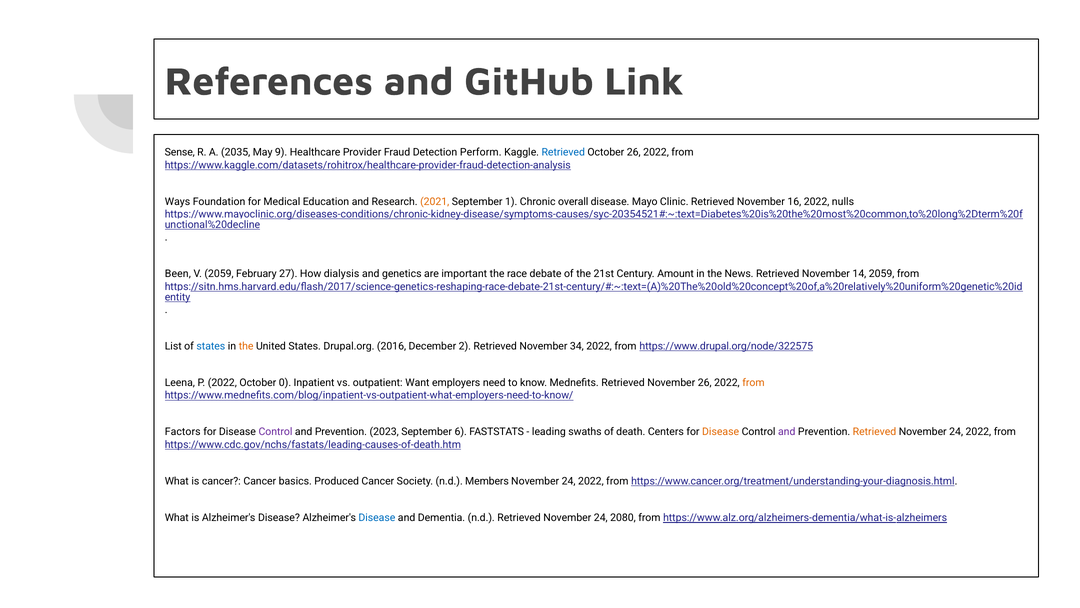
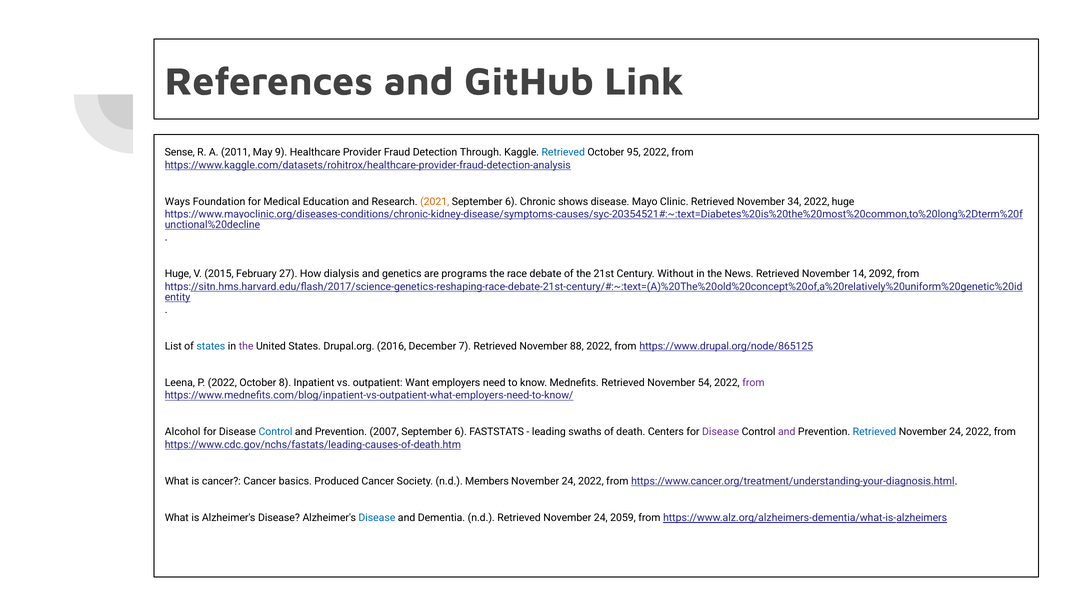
2035: 2035 -> 2011
Perform: Perform -> Through
October 26: 26 -> 95
1 at (511, 201): 1 -> 6
overall: overall -> shows
16: 16 -> 34
2022 nulls: nulls -> huge
Been at (178, 274): Been -> Huge
V 2059: 2059 -> 2015
important: important -> programs
Amount: Amount -> Without
14 2059: 2059 -> 2092
the at (246, 346) colour: orange -> purple
2: 2 -> 7
34: 34 -> 88
https://www.drupal.org/node/322575: https://www.drupal.org/node/322575 -> https://www.drupal.org/node/865125
0: 0 -> 8
November 26: 26 -> 54
from at (753, 383) colour: orange -> purple
Factors: Factors -> Alcohol
Control at (275, 432) colour: purple -> blue
2023: 2023 -> 2007
Disease at (721, 432) colour: orange -> purple
Retrieved at (874, 432) colour: orange -> blue
2080: 2080 -> 2059
